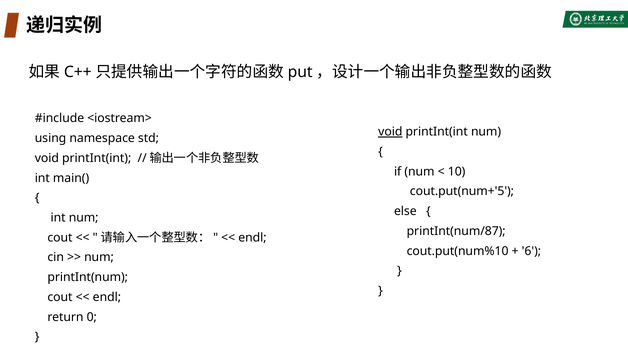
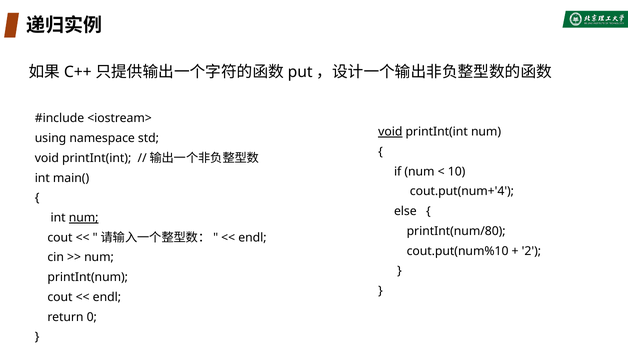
cout.put(num+'5: cout.put(num+'5 -> cout.put(num+'4
num at (84, 218) underline: none -> present
printInt(num/87: printInt(num/87 -> printInt(num/80
6: 6 -> 2
